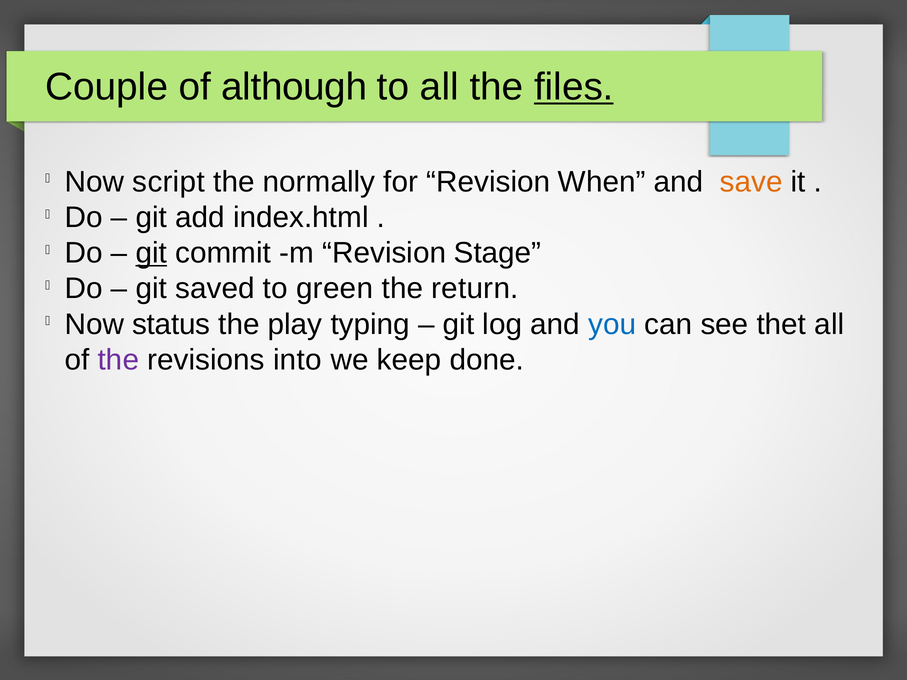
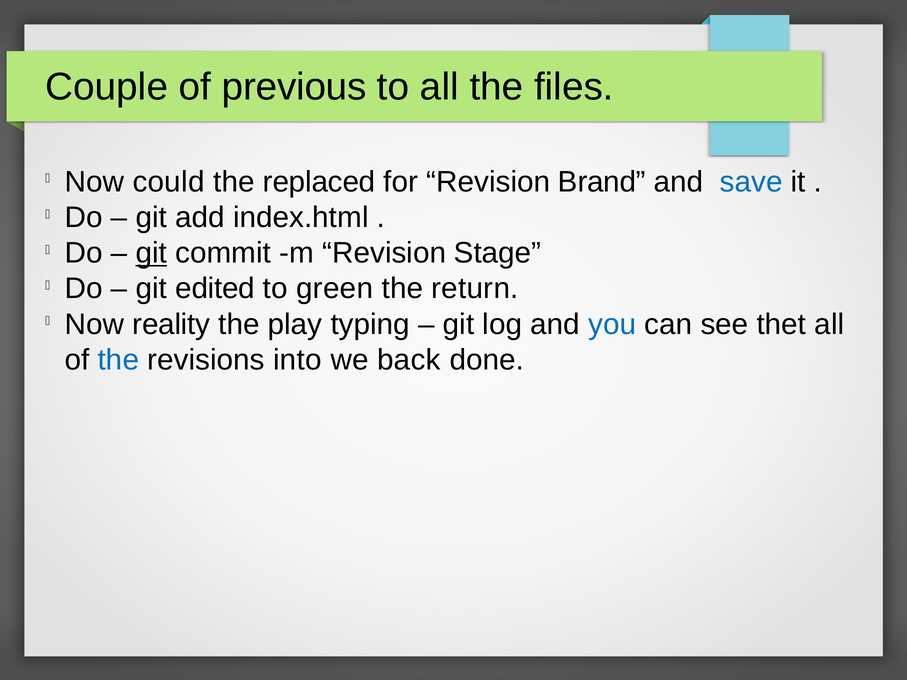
although: although -> previous
files underline: present -> none
script: script -> could
normally: normally -> replaced
When: When -> Brand
save colour: orange -> blue
saved: saved -> edited
status: status -> reality
the at (118, 360) colour: purple -> blue
keep: keep -> back
